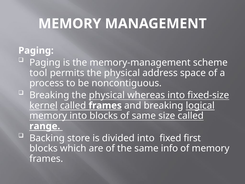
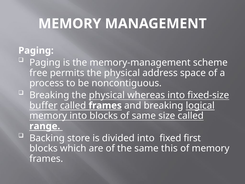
tool: tool -> free
kernel: kernel -> buffer
info: info -> this
